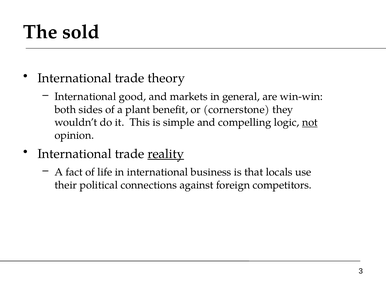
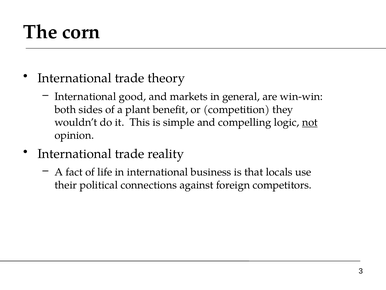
sold: sold -> corn
cornerstone: cornerstone -> competition
reality underline: present -> none
